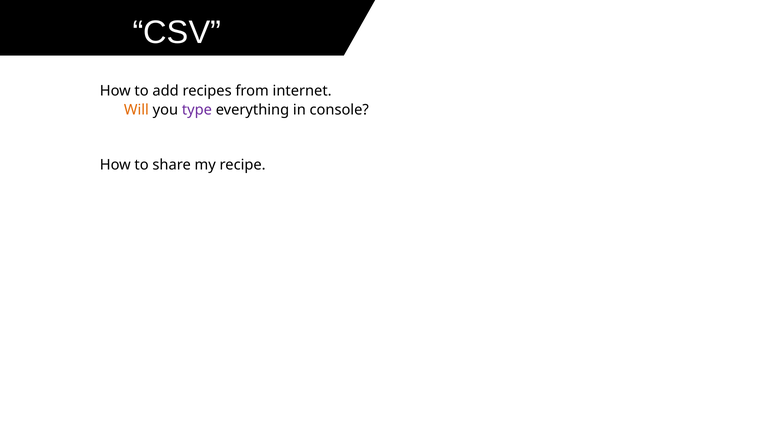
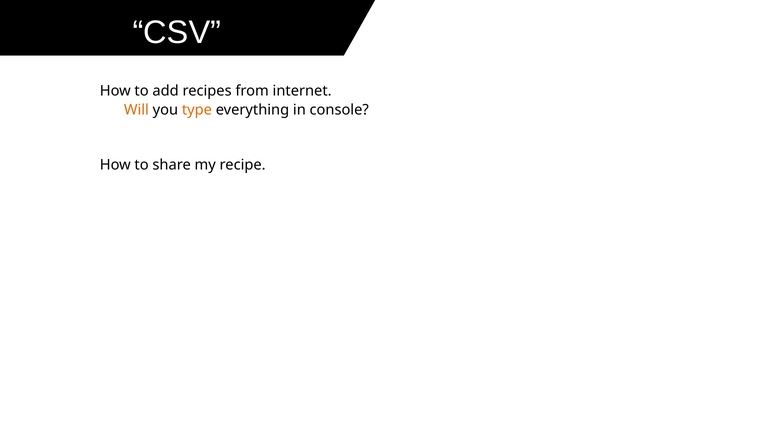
type colour: purple -> orange
